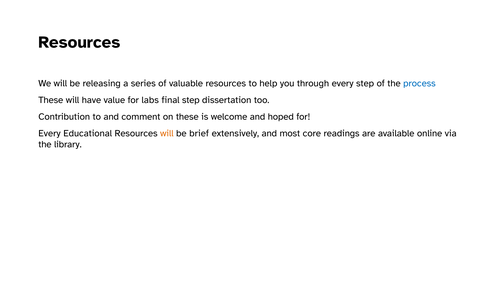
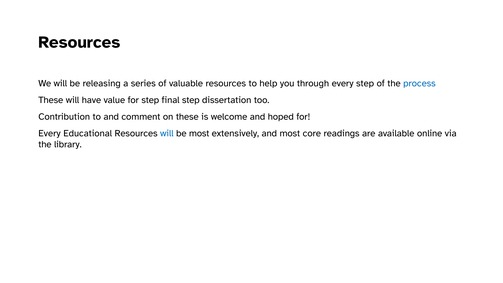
for labs: labs -> step
will at (167, 133) colour: orange -> blue
be brief: brief -> most
